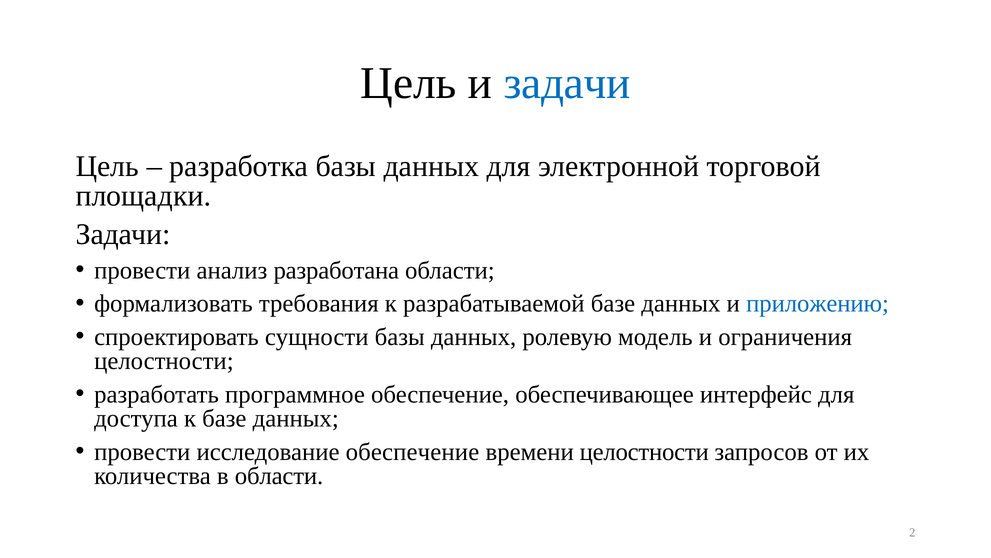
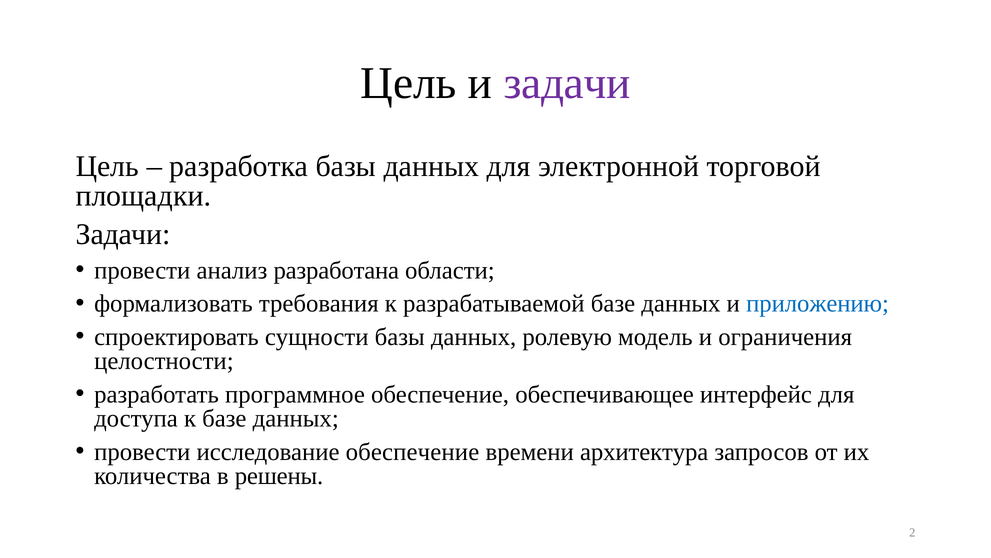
задачи at (567, 83) colour: blue -> purple
времени целостности: целостности -> архитектура
в области: области -> решены
